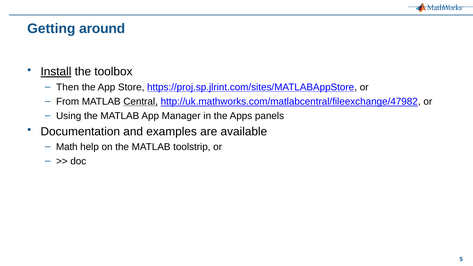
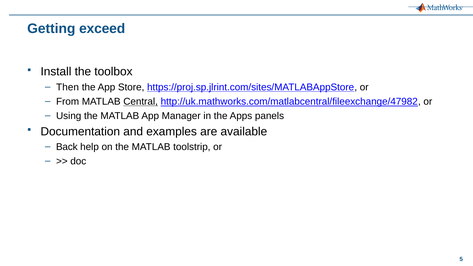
around: around -> exceed
Install underline: present -> none
Math: Math -> Back
